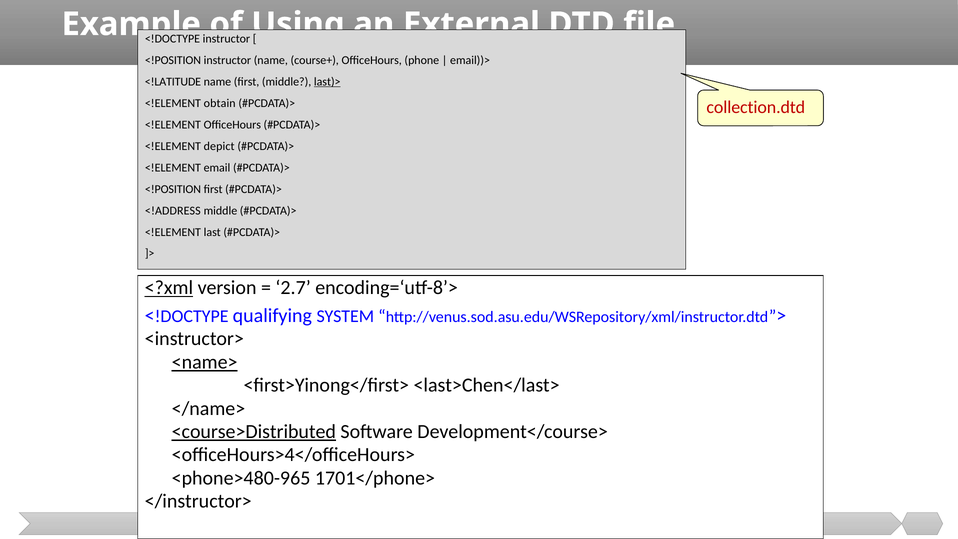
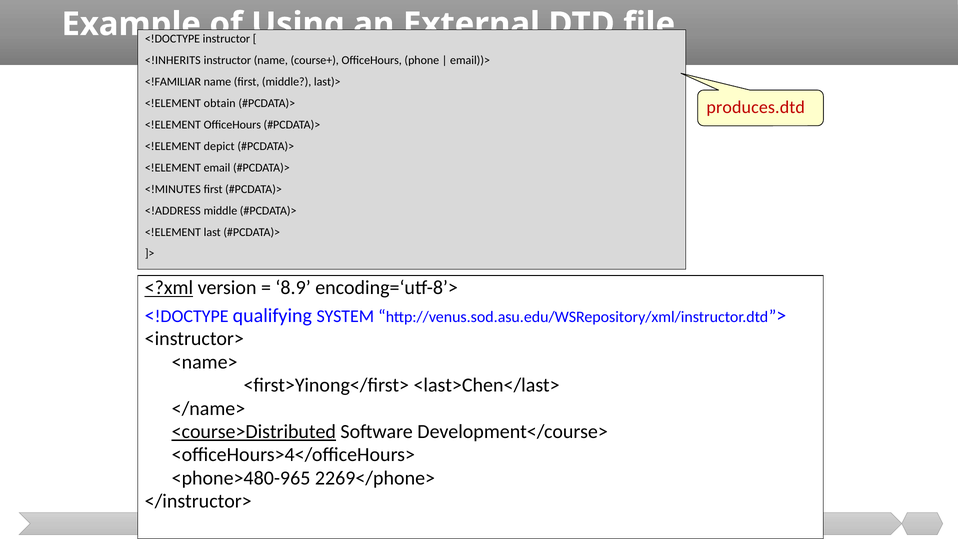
<!POSITION at (173, 60): <!POSITION -> <!INHERITS
<!LATITUDE: <!LATITUDE -> <!FAMILIAR
last)> underline: present -> none
collection.dtd: collection.dtd -> produces.dtd
<!POSITION at (173, 189): <!POSITION -> <!MINUTES
2.7: 2.7 -> 8.9
<name> underline: present -> none
1701</phone>: 1701</phone> -> 2269</phone>
